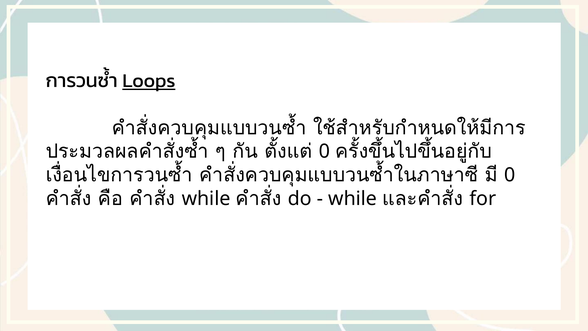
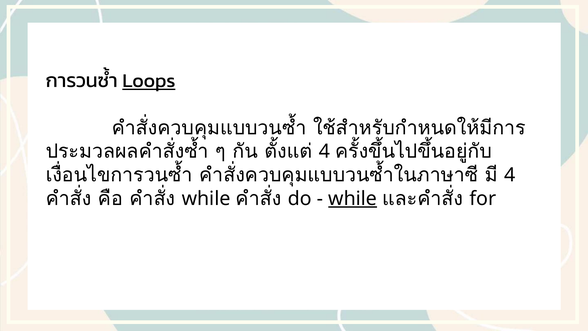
0 at (324, 151): 0 -> 4
0 at (510, 175): 0 -> 4
while at (353, 198) underline: none -> present
